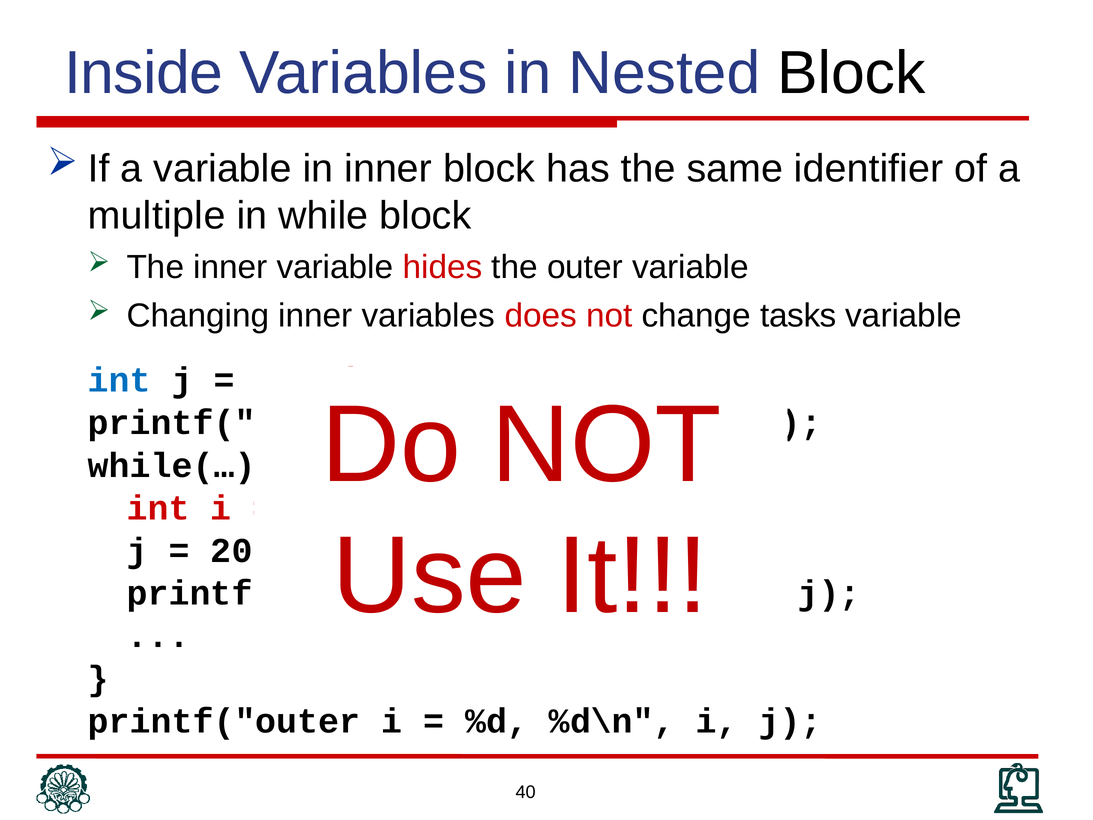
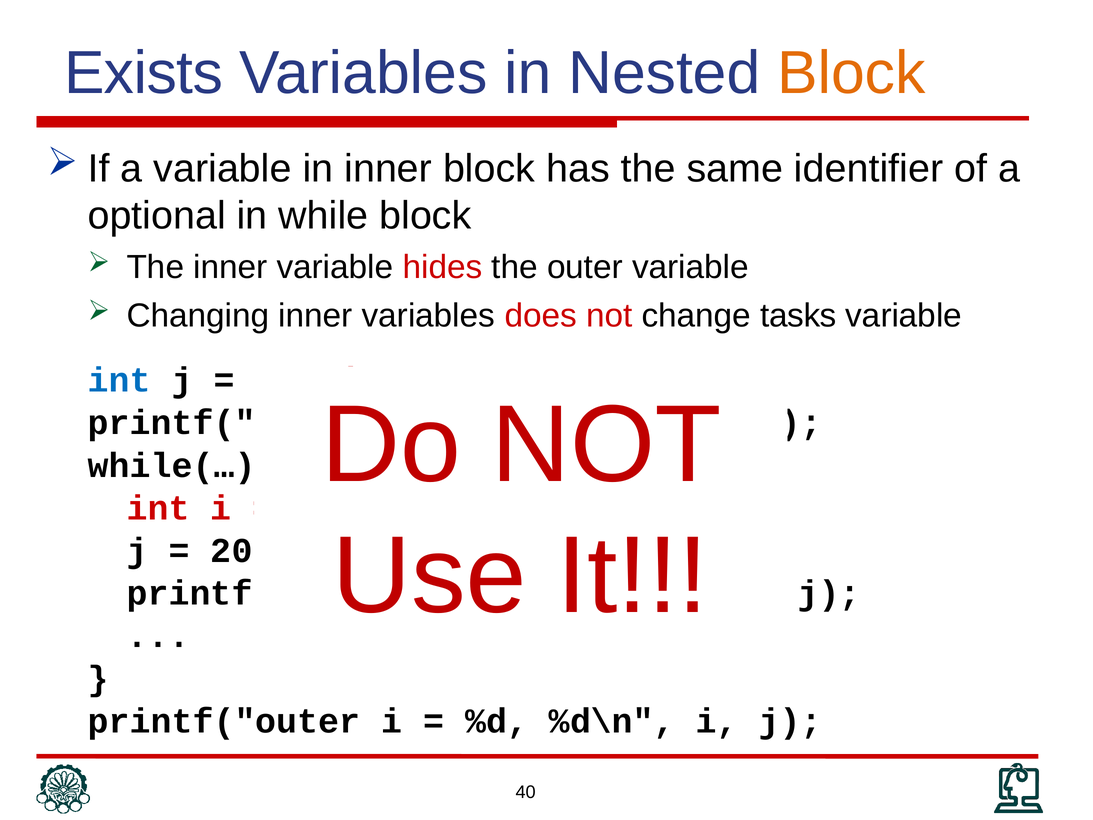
Inside: Inside -> Exists
Block at (851, 73) colour: black -> orange
multiple: multiple -> optional
